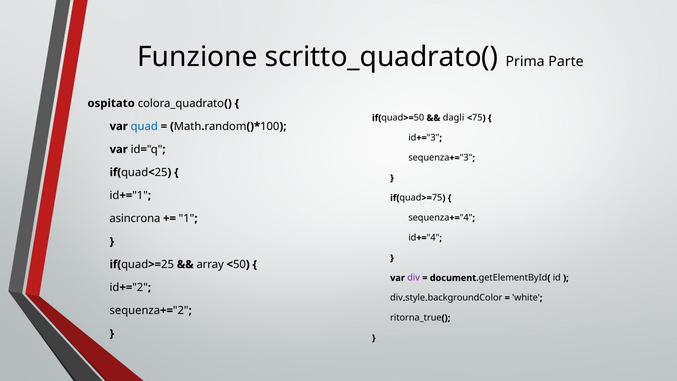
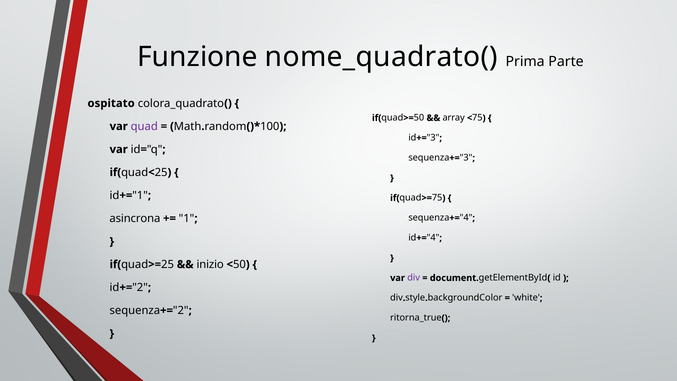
scritto_quadrato(: scritto_quadrato( -> nome_quadrato(
dagli: dagli -> array
quad colour: blue -> purple
array: array -> inizio
